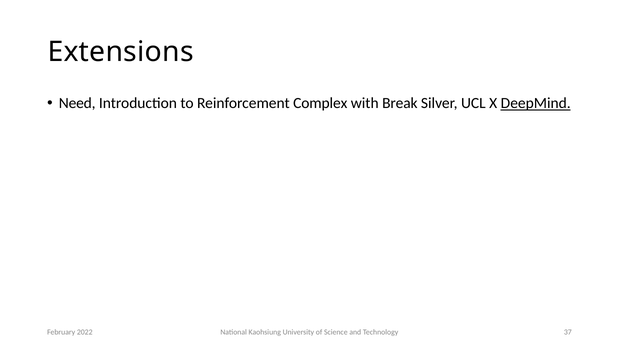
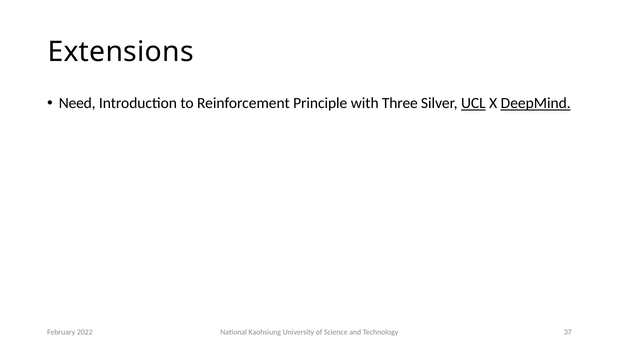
Complex: Complex -> Principle
Break: Break -> Three
UCL underline: none -> present
